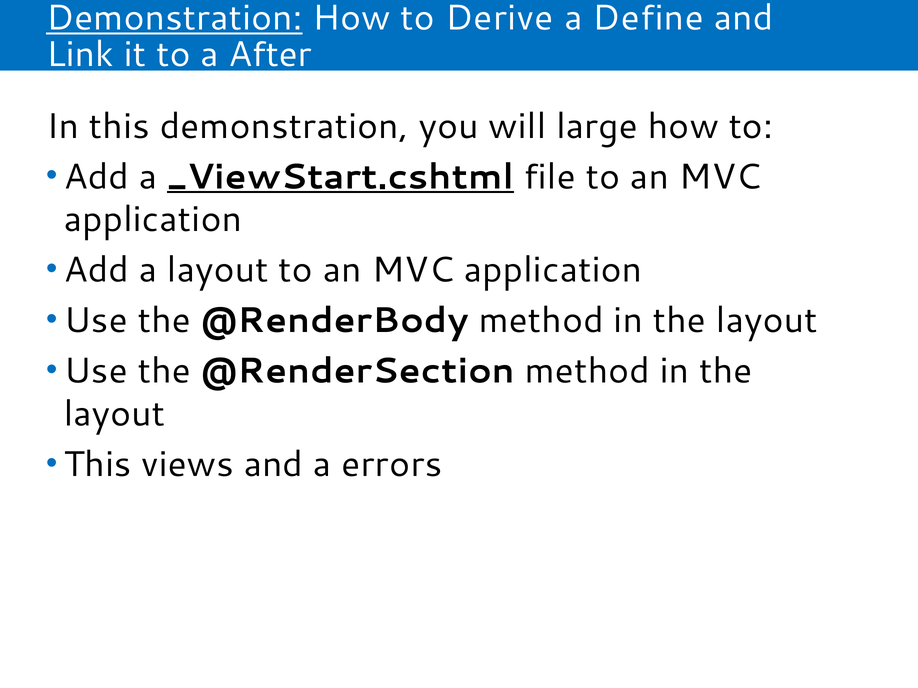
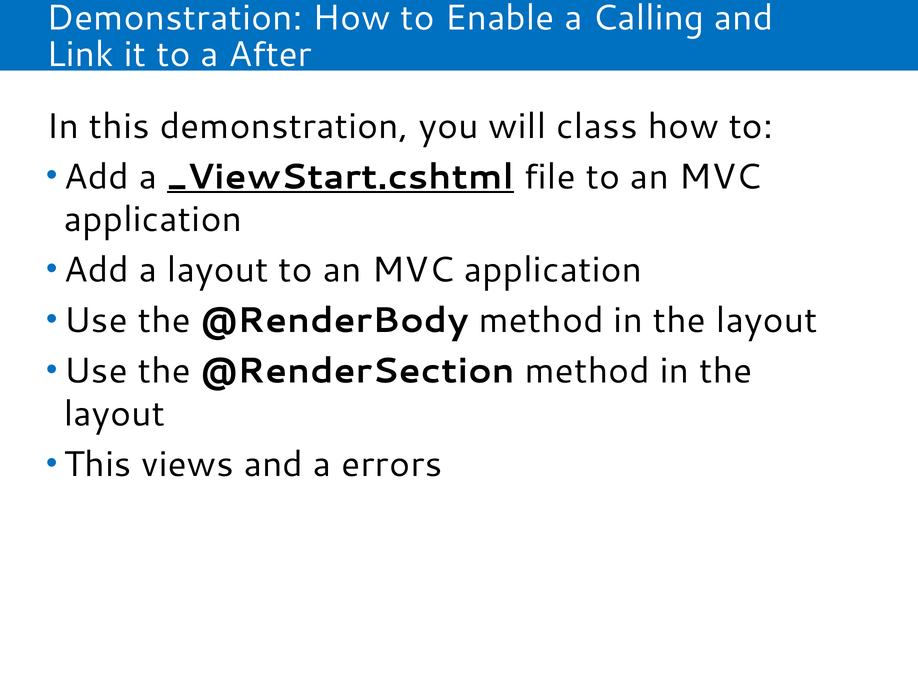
Demonstration at (174, 18) underline: present -> none
Derive: Derive -> Enable
Define: Define -> Calling
large: large -> class
